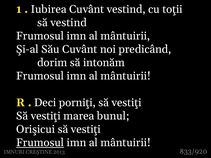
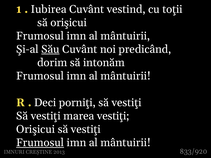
să vestind: vestind -> orişicui
Său underline: none -> present
marea bunul: bunul -> vestiţi
